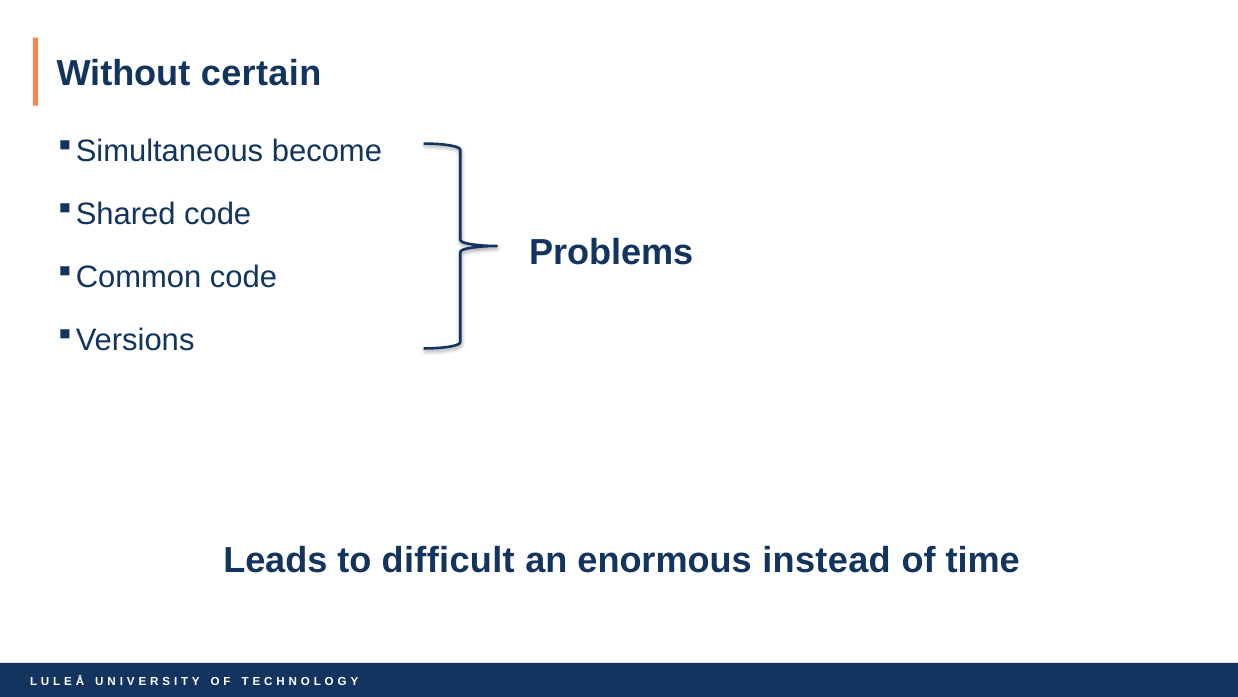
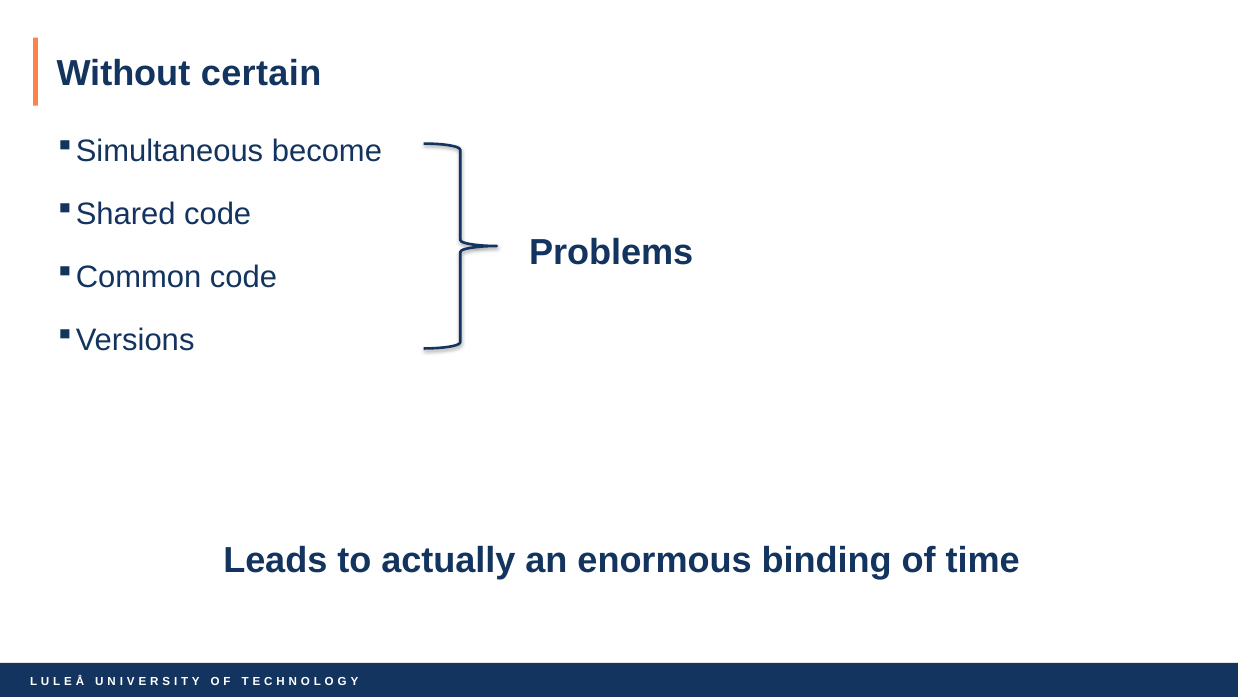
difficult: difficult -> actually
instead: instead -> binding
